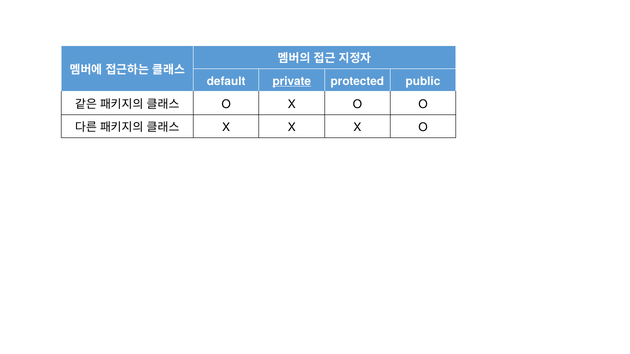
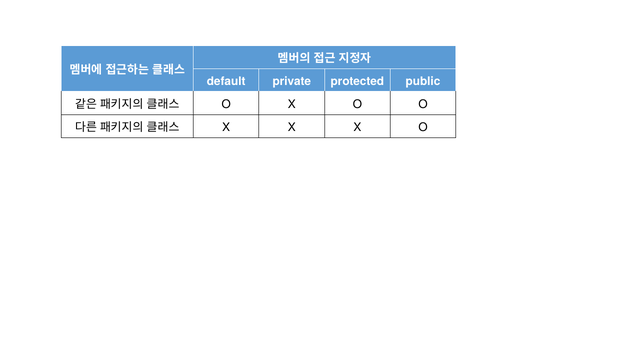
private underline: present -> none
